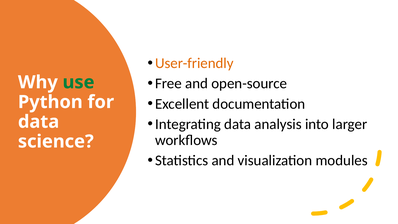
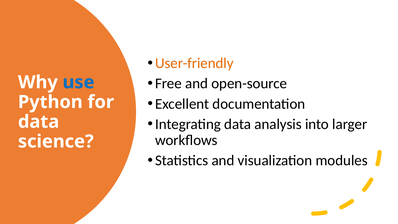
use colour: green -> blue
